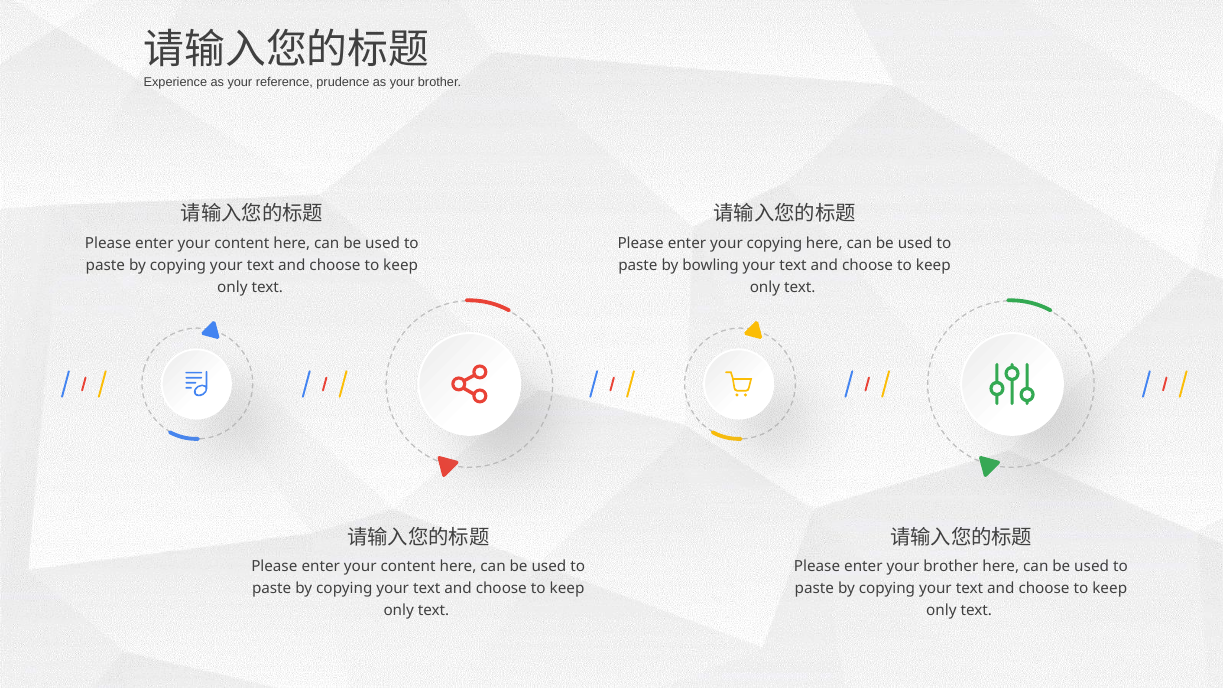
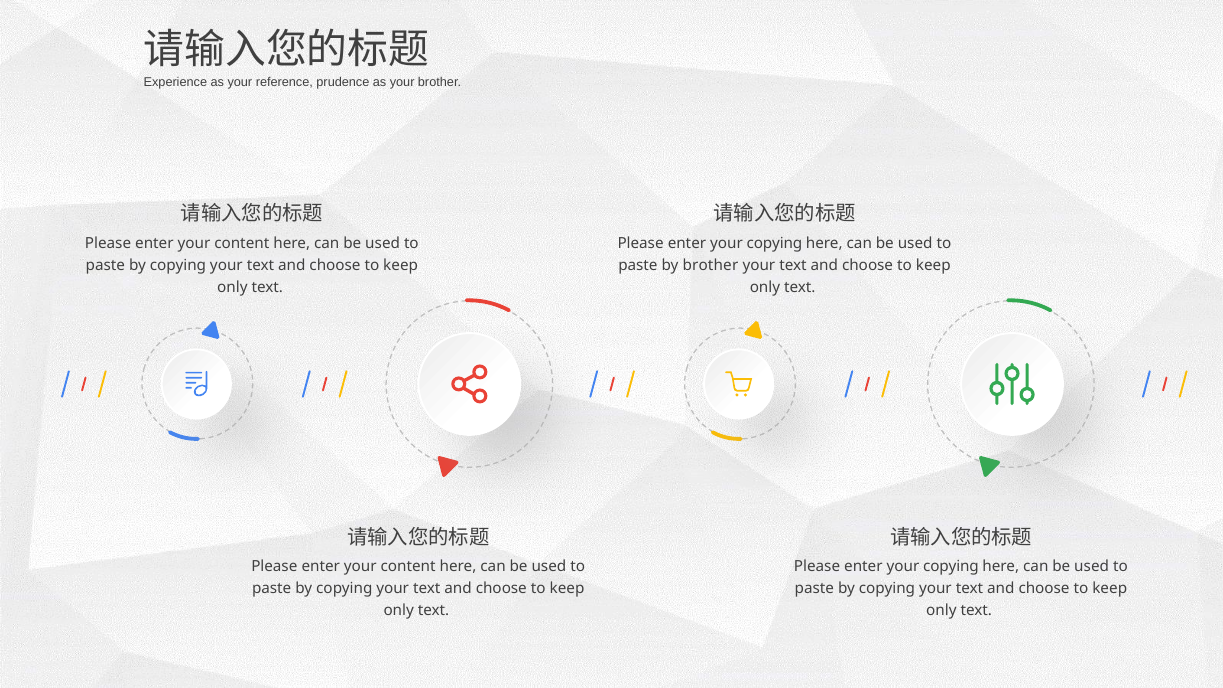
by bowling: bowling -> brother
brother at (951, 567): brother -> copying
